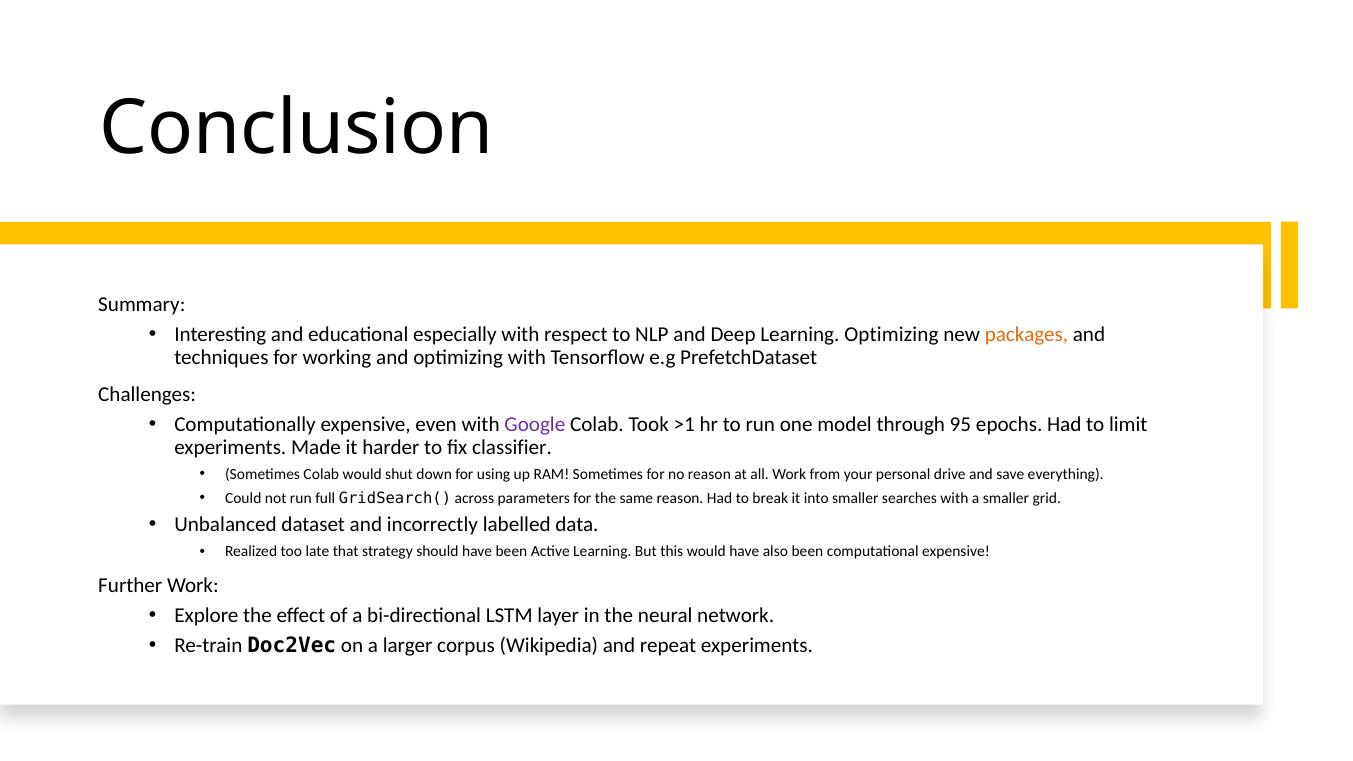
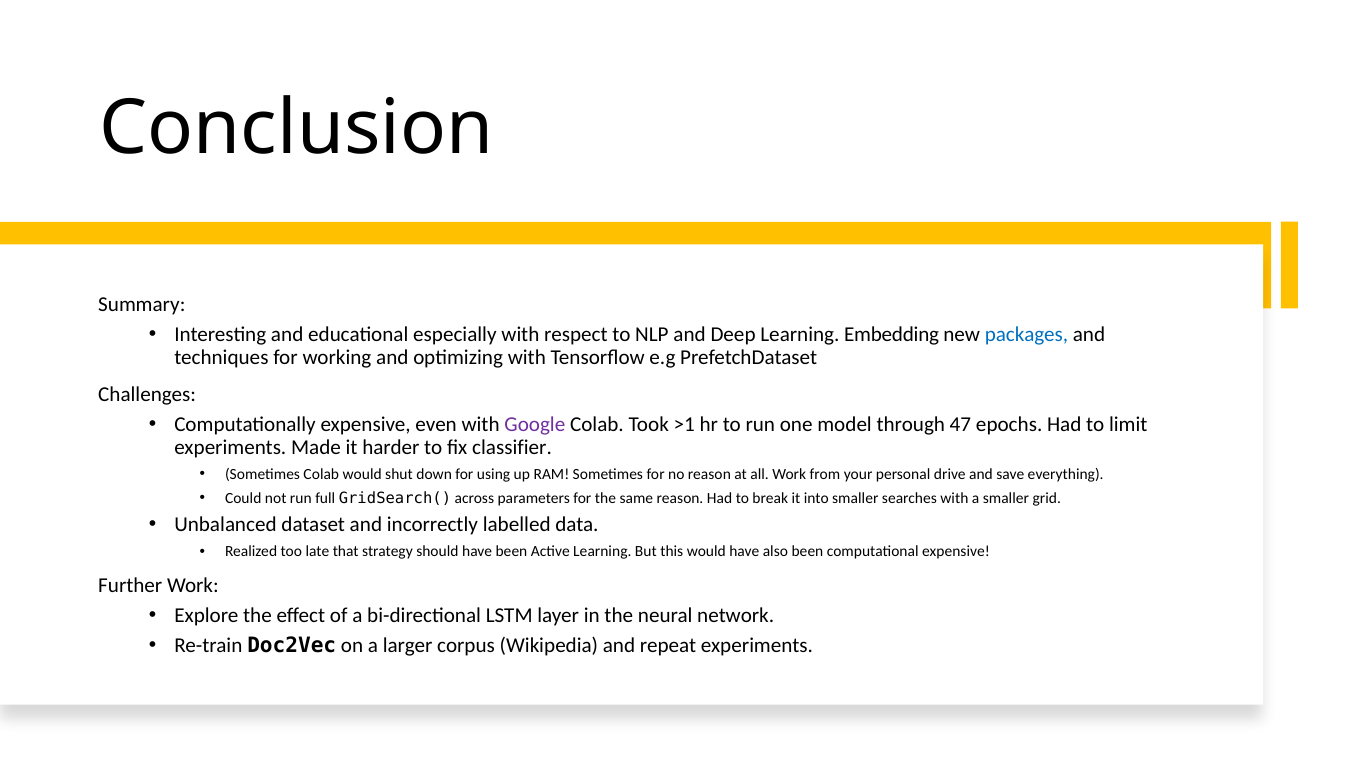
Learning Optimizing: Optimizing -> Embedding
packages colour: orange -> blue
95: 95 -> 47
